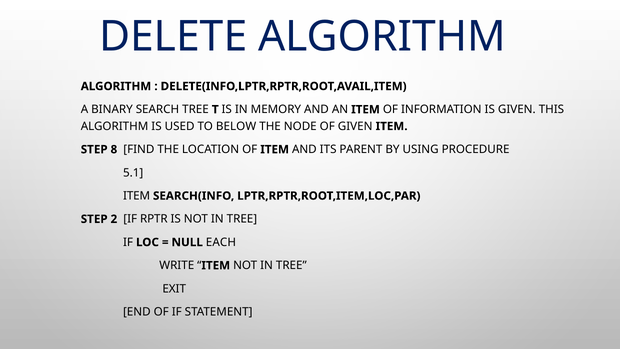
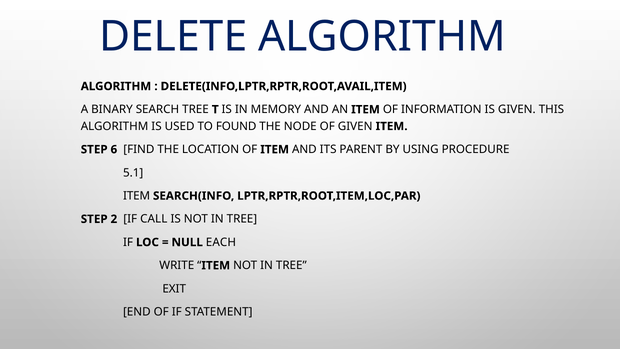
BELOW: BELOW -> FOUND
8: 8 -> 6
RPTR: RPTR -> CALL
